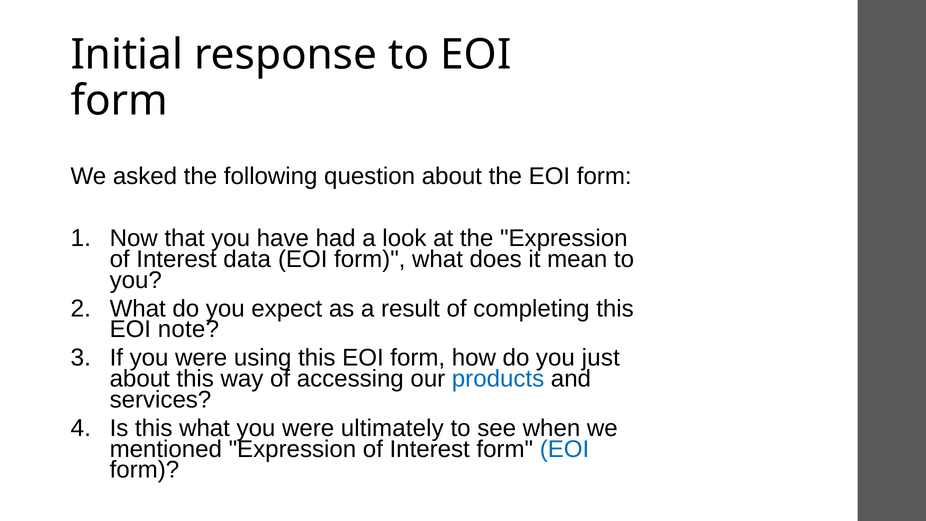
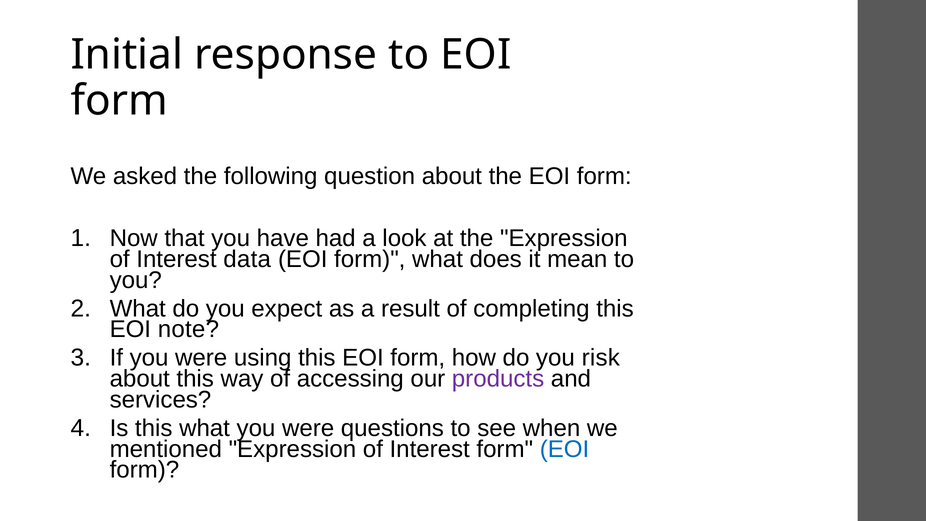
just: just -> risk
products colour: blue -> purple
ultimately: ultimately -> questions
